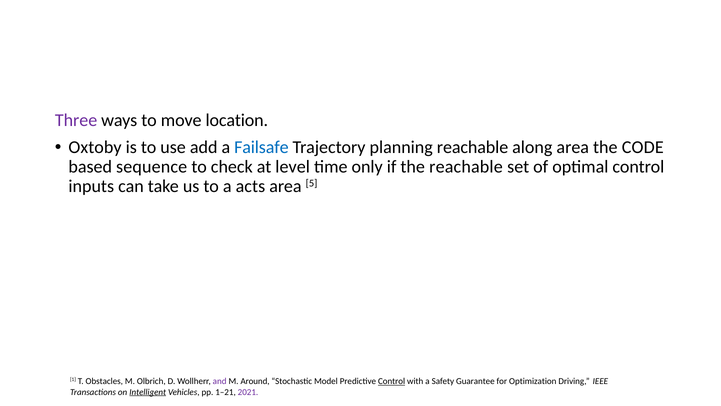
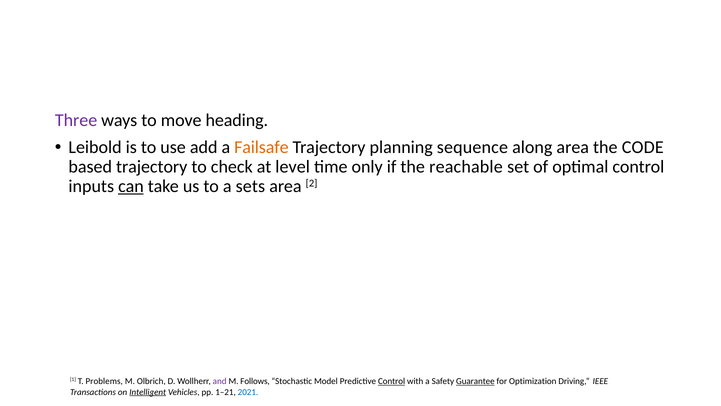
location: location -> heading
Oxtoby: Oxtoby -> Leibold
Failsafe colour: blue -> orange
planning reachable: reachable -> sequence
based sequence: sequence -> trajectory
can underline: none -> present
acts: acts -> sets
5: 5 -> 2
Obstacles: Obstacles -> Problems
Around: Around -> Follows
Guarantee underline: none -> present
2021 colour: purple -> blue
